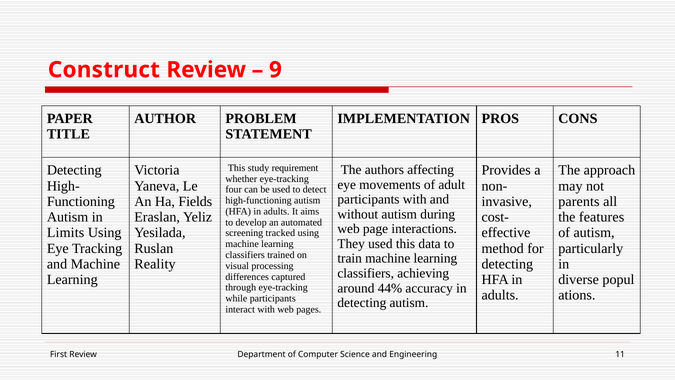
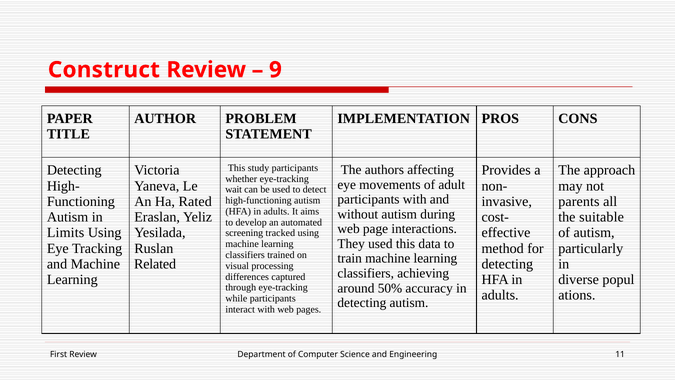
study requirement: requirement -> participants
four: four -> wait
Fields: Fields -> Rated
features: features -> suitable
Reality: Reality -> Related
44%: 44% -> 50%
